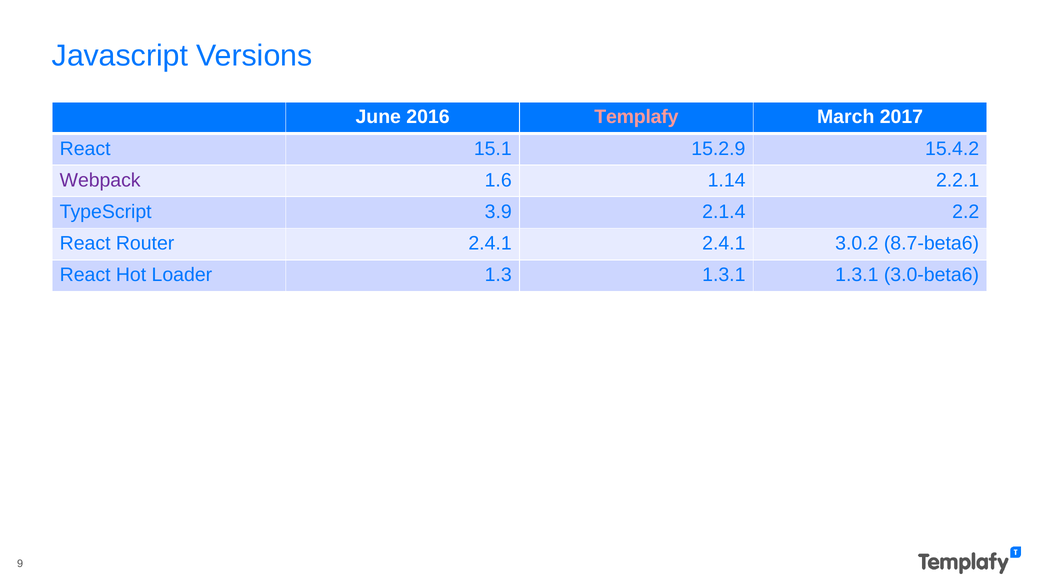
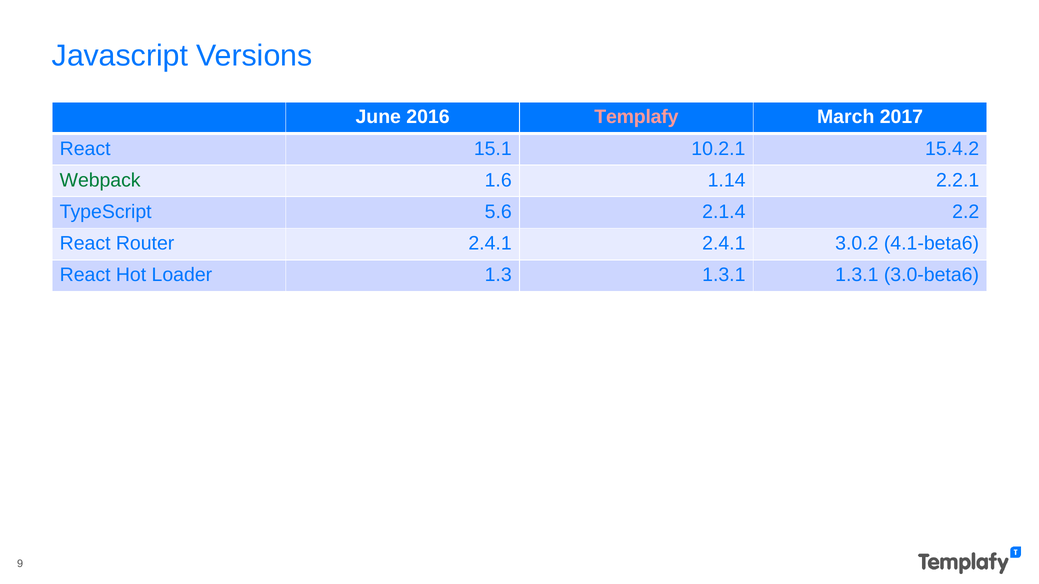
15.2.9: 15.2.9 -> 10.2.1
Webpack colour: purple -> green
3.9: 3.9 -> 5.6
8.7-beta6: 8.7-beta6 -> 4.1-beta6
